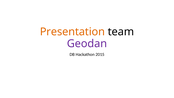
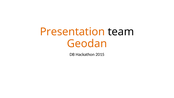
Geodan colour: purple -> orange
